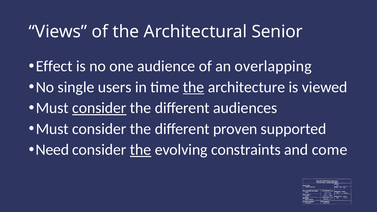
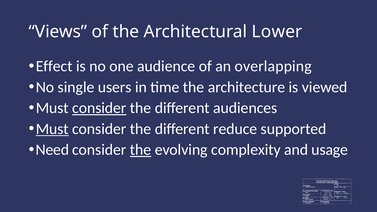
Senior: Senior -> Lower
the at (194, 87) underline: present -> none
Must at (52, 129) underline: none -> present
proven: proven -> reduce
constraints: constraints -> complexity
come: come -> usage
